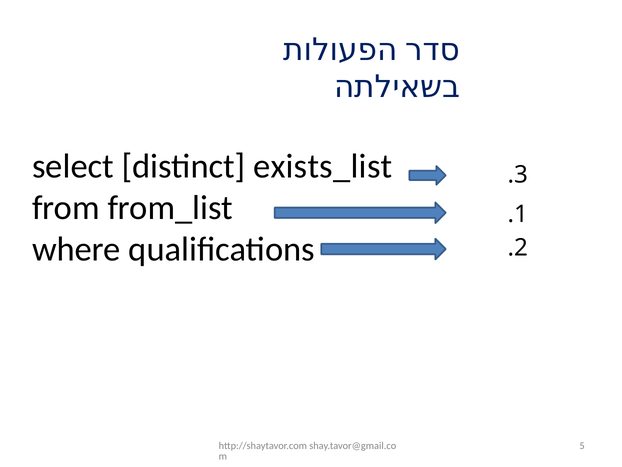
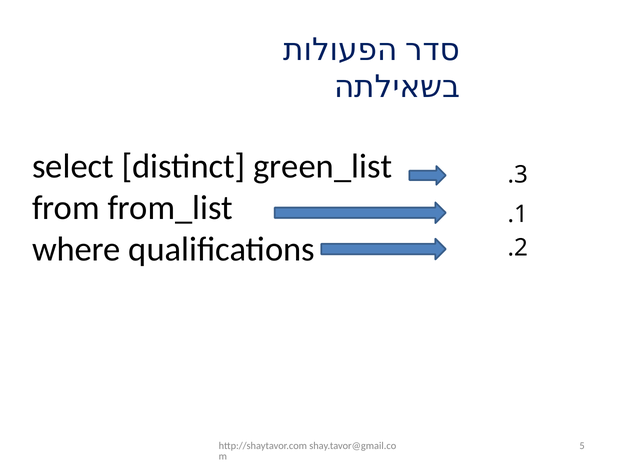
exists_list: exists_list -> green_list
